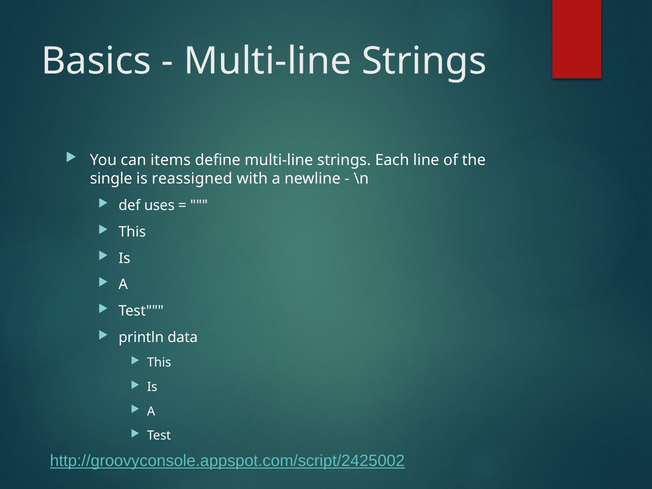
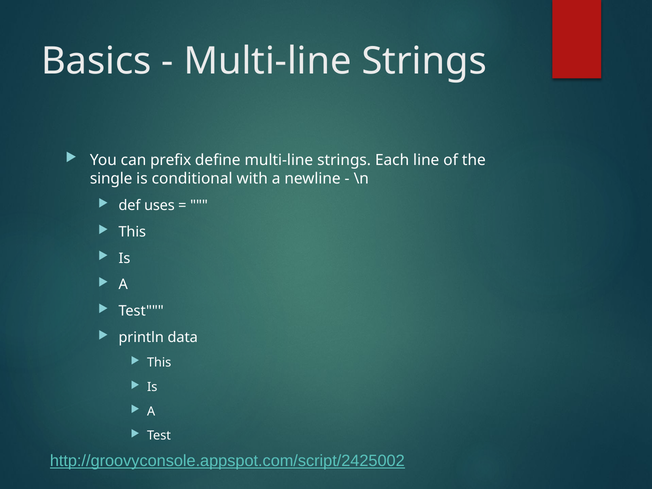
items: items -> prefix
reassigned: reassigned -> conditional
